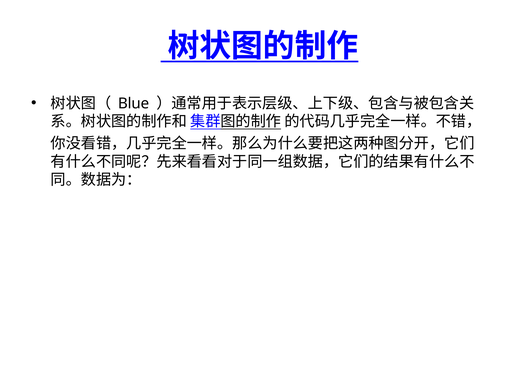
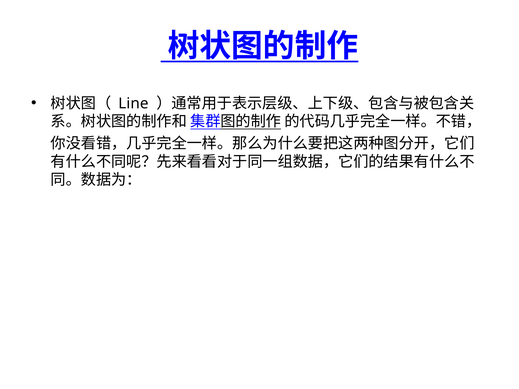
Blue: Blue -> Line
